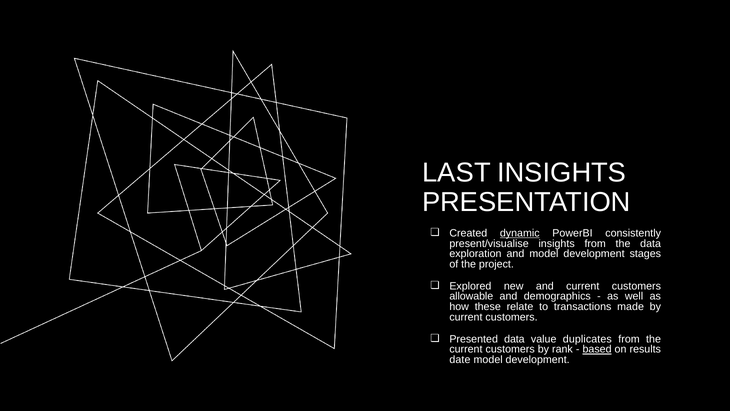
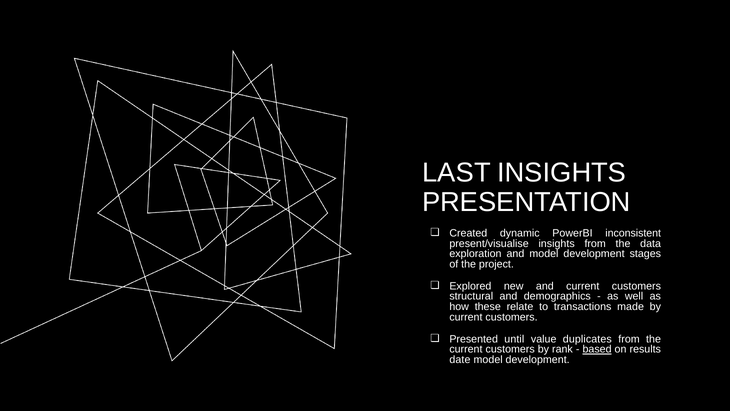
dynamic underline: present -> none
consistently: consistently -> inconsistent
allowable: allowable -> structural
Presented data: data -> until
